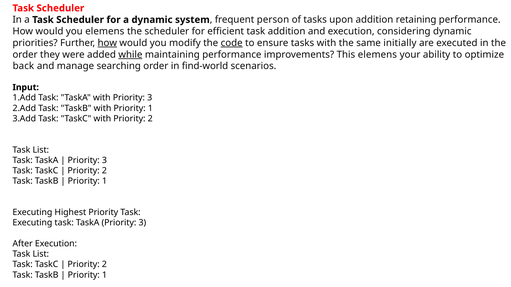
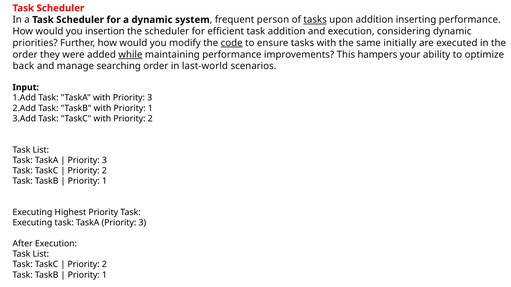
tasks at (315, 20) underline: none -> present
retaining: retaining -> inserting
you elemens: elemens -> insertion
how at (107, 43) underline: present -> none
This elemens: elemens -> hampers
find-world: find-world -> last-world
